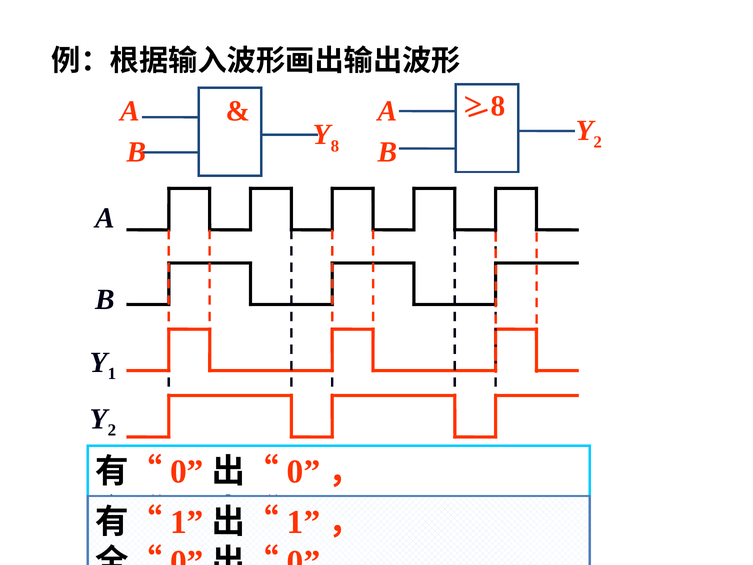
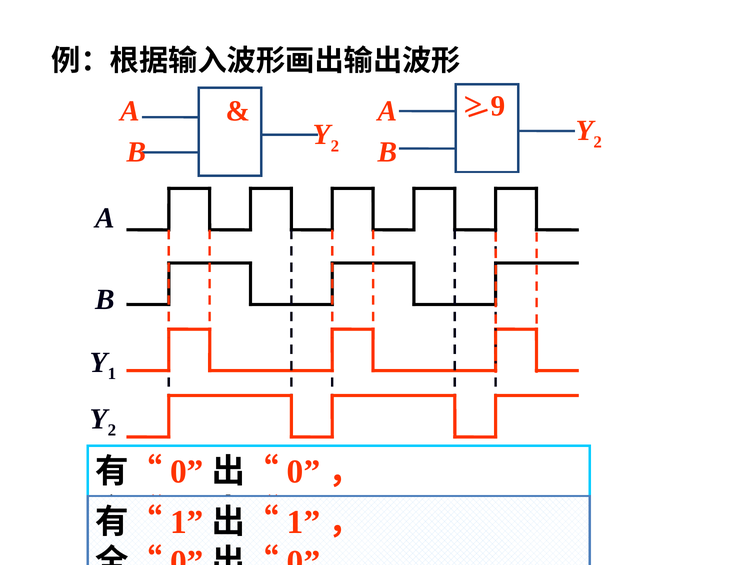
8 at (498, 106): 8 -> 9
8 at (335, 146): 8 -> 2
